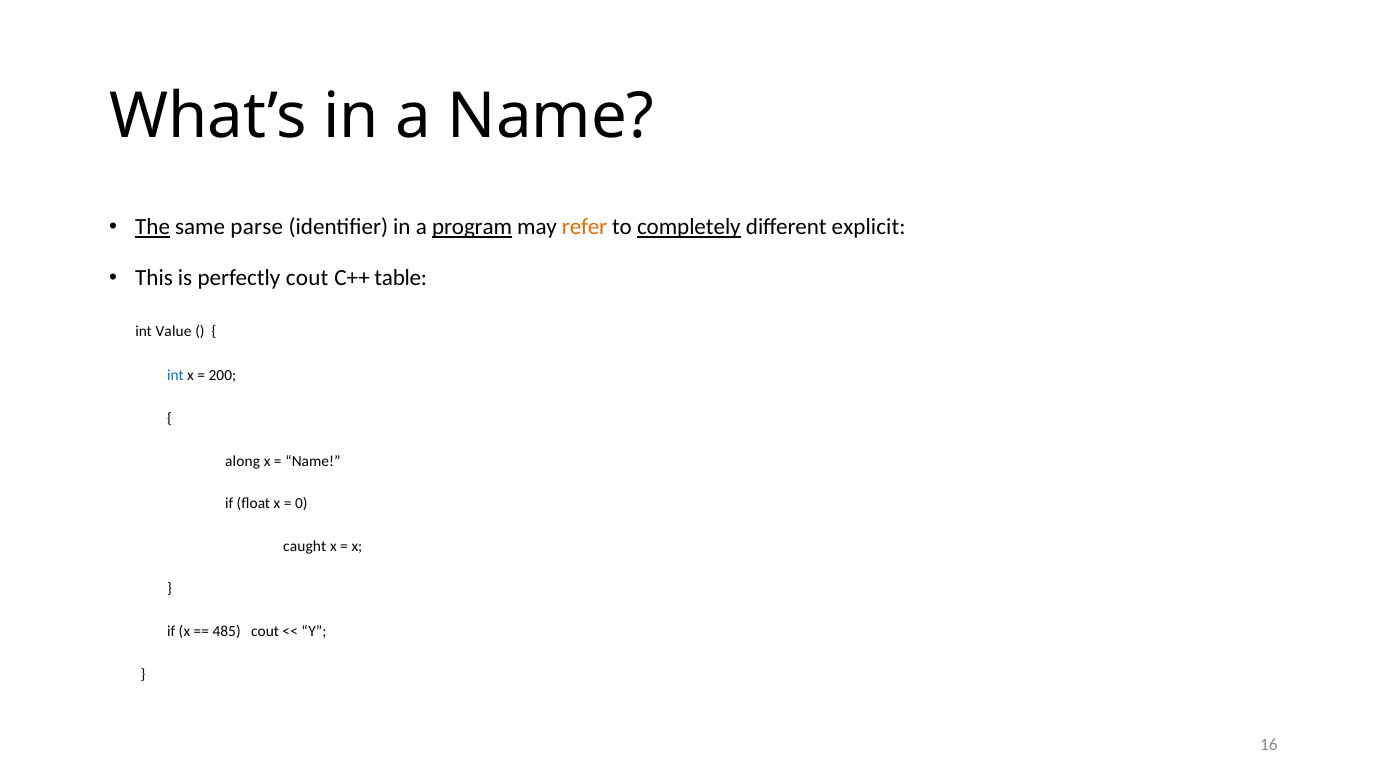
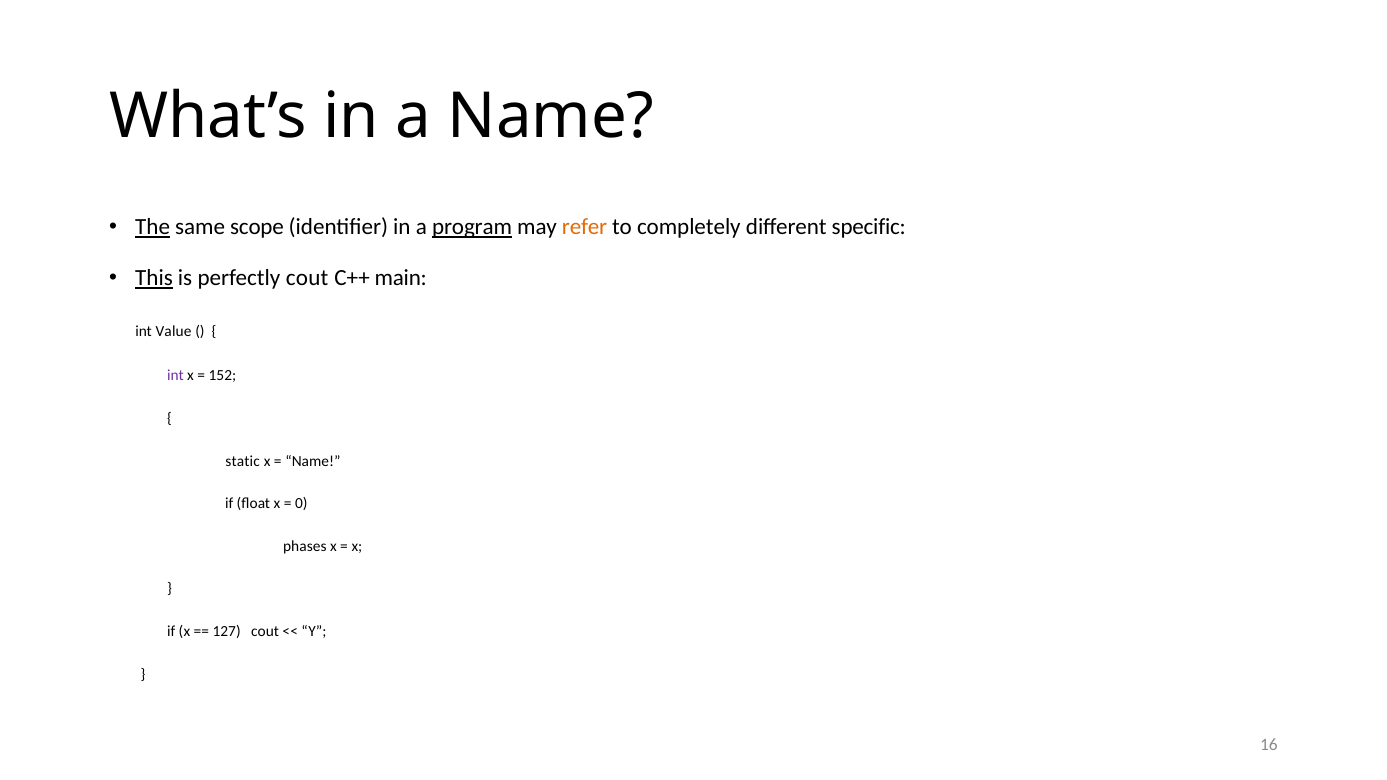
parse: parse -> scope
completely underline: present -> none
explicit: explicit -> specific
This underline: none -> present
table: table -> main
int at (175, 376) colour: blue -> purple
200: 200 -> 152
along: along -> static
caught: caught -> phases
485: 485 -> 127
